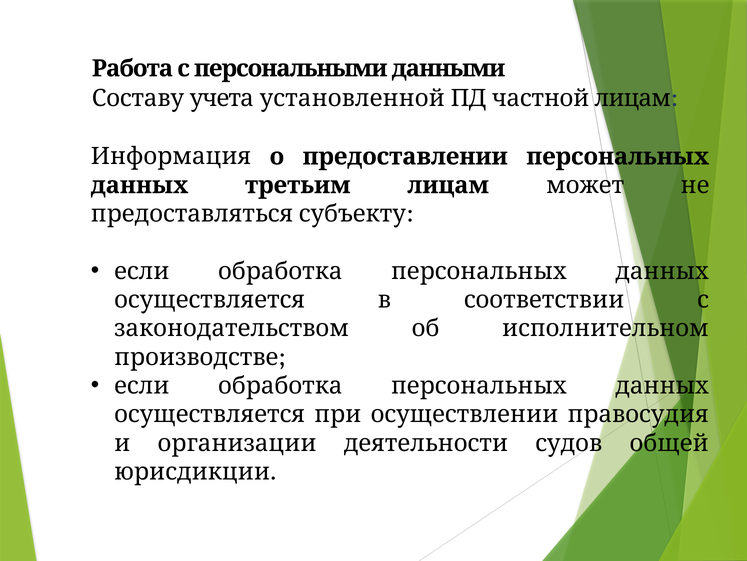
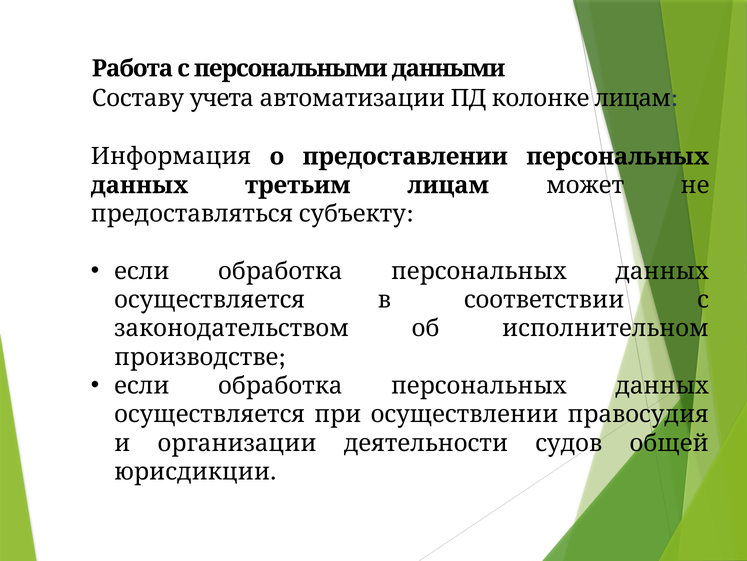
установленной: установленной -> автоматизации
частной: частной -> колонке
